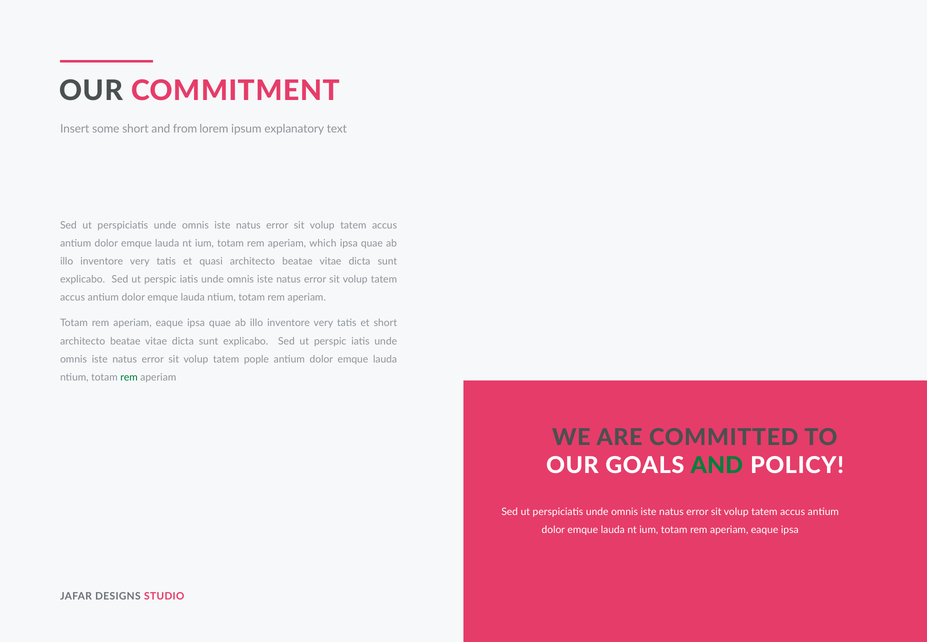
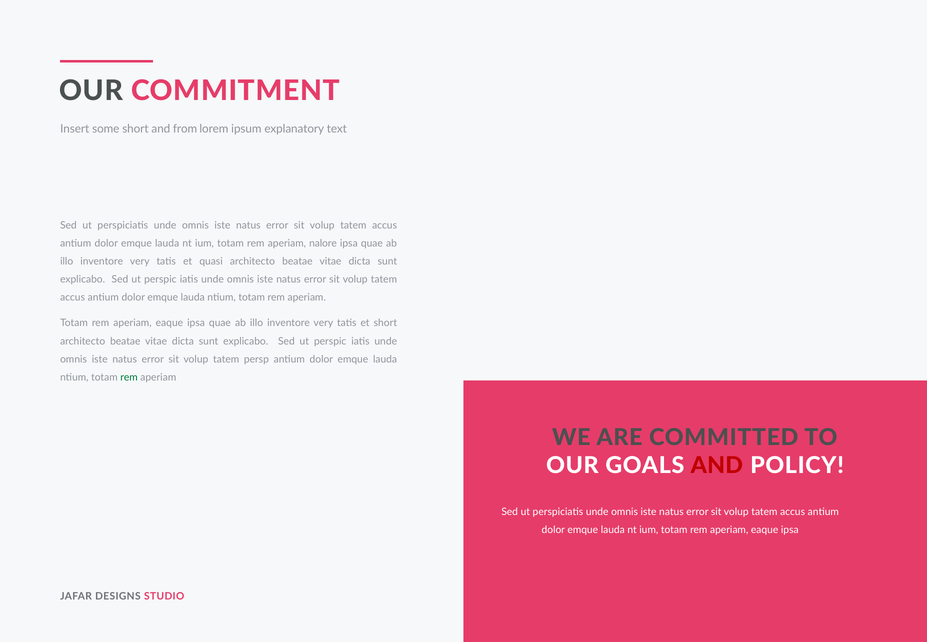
which: which -> nalore
pople: pople -> persp
AND at (717, 465) colour: green -> red
